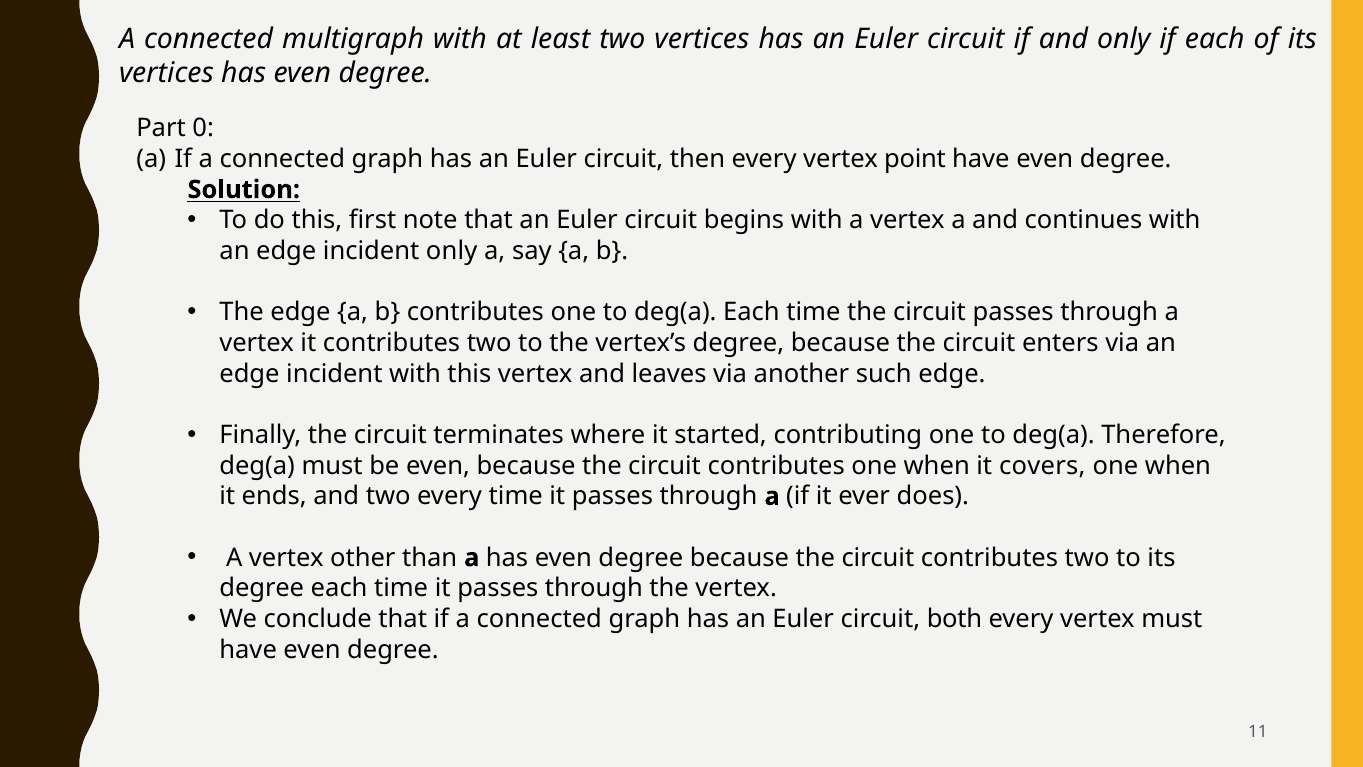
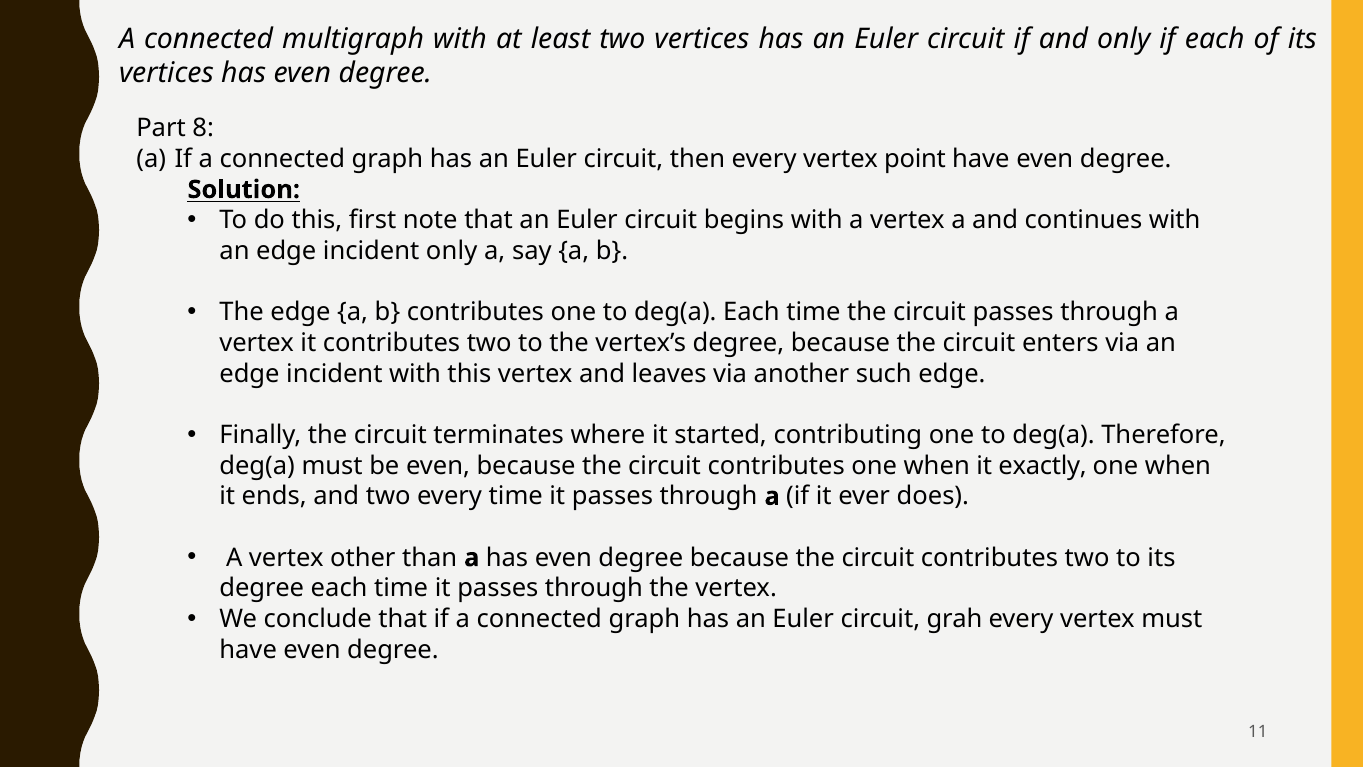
0: 0 -> 8
covers: covers -> exactly
both: both -> grah
